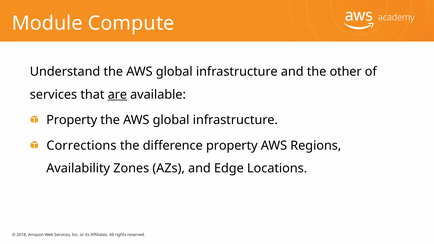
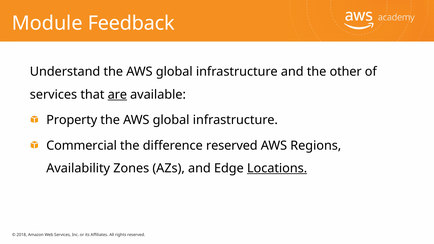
Compute: Compute -> Feedback
Corrections: Corrections -> Commercial
difference property: property -> reserved
Locations underline: none -> present
